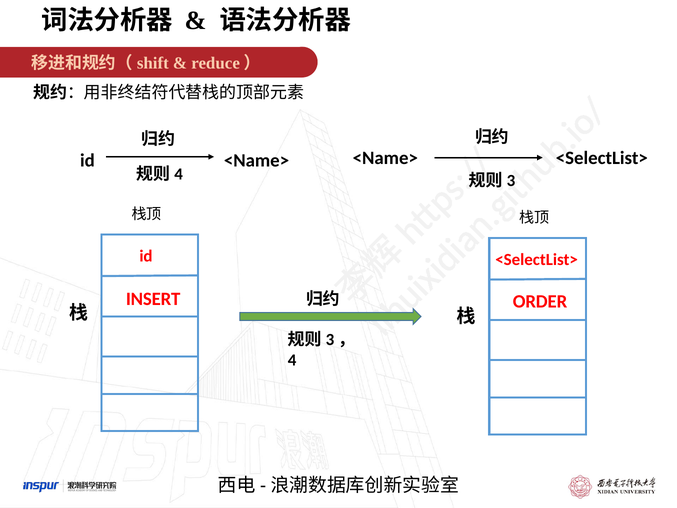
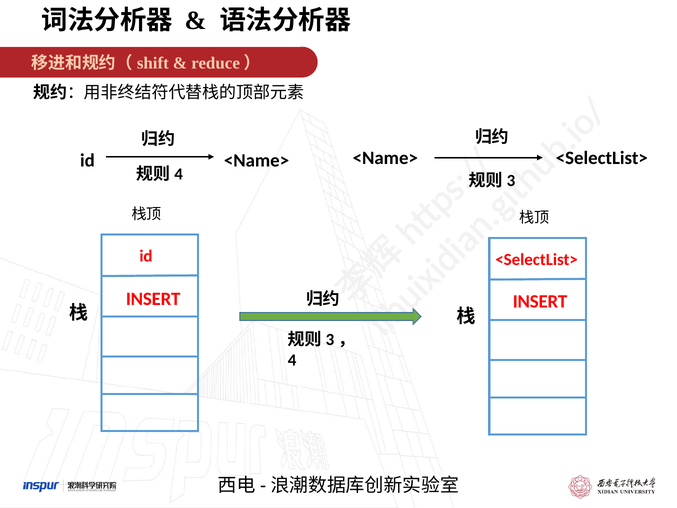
ORDER at (540, 301): ORDER -> INSERT
